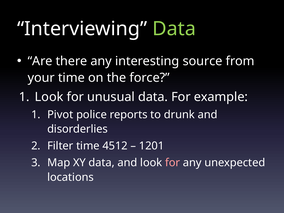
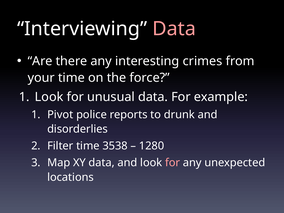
Data at (174, 29) colour: light green -> pink
source: source -> crimes
4512: 4512 -> 3538
1201: 1201 -> 1280
